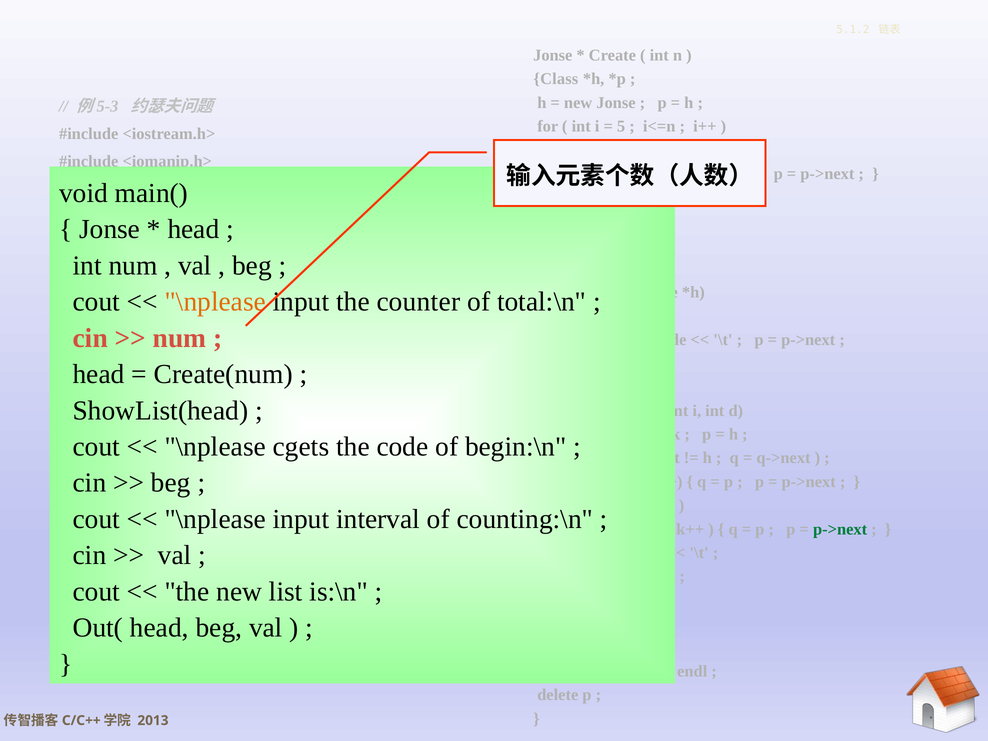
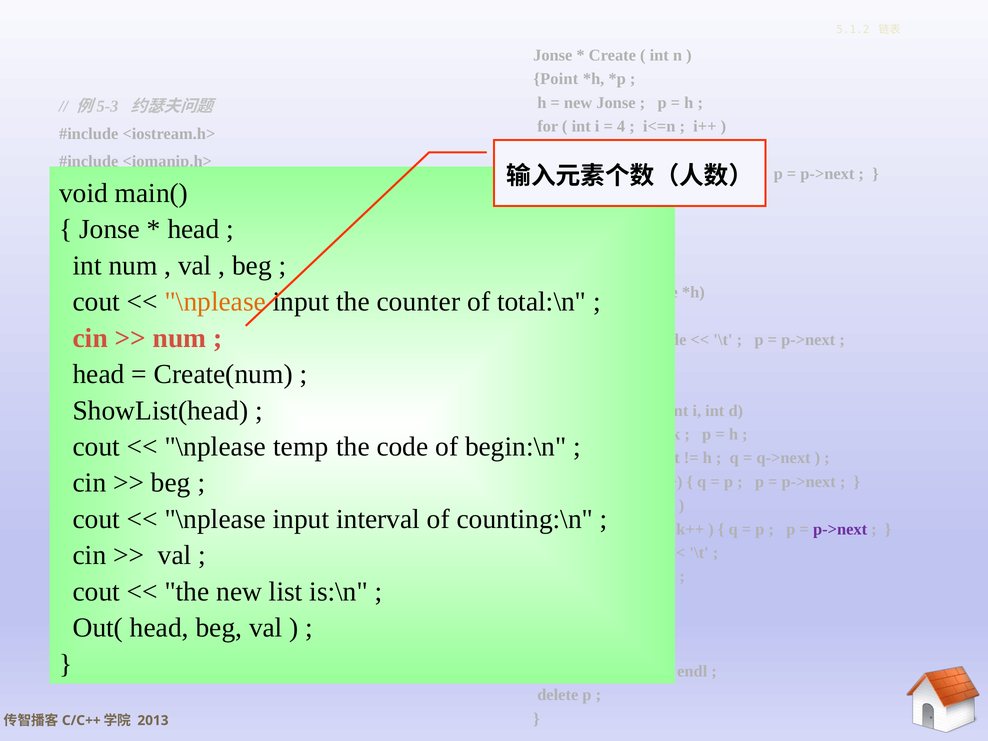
Class: Class -> Point
5: 5 -> 4
cgets: cgets -> temp
p->next at (840, 529) colour: green -> purple
